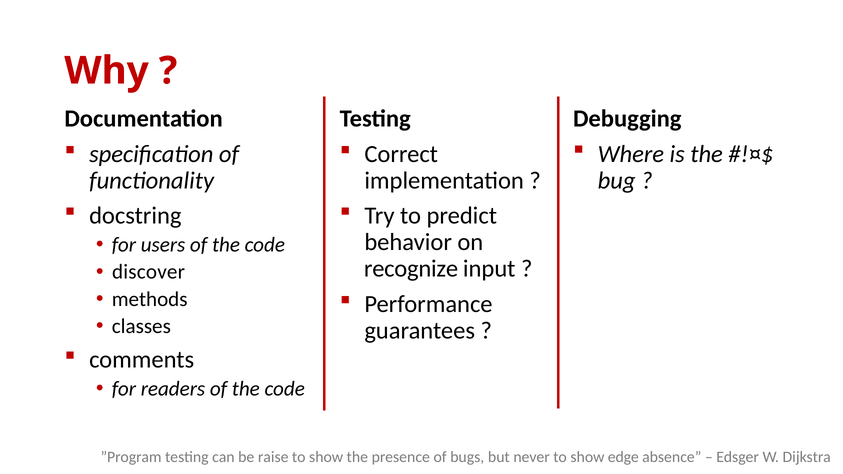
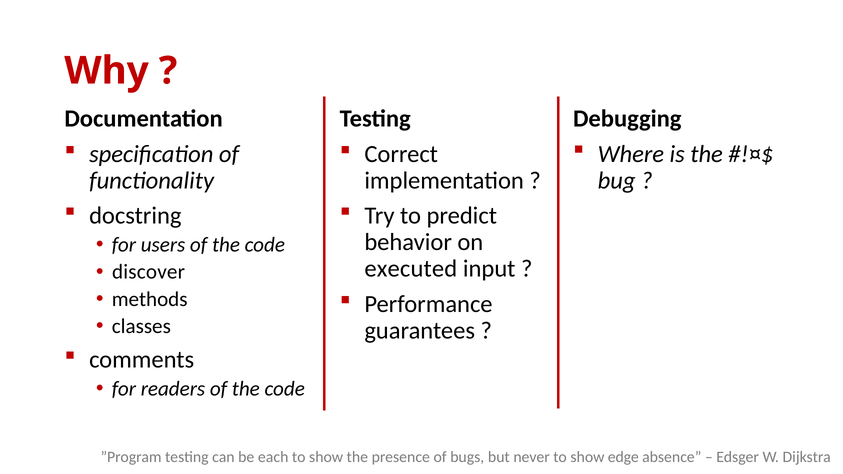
recognize: recognize -> executed
raise: raise -> each
